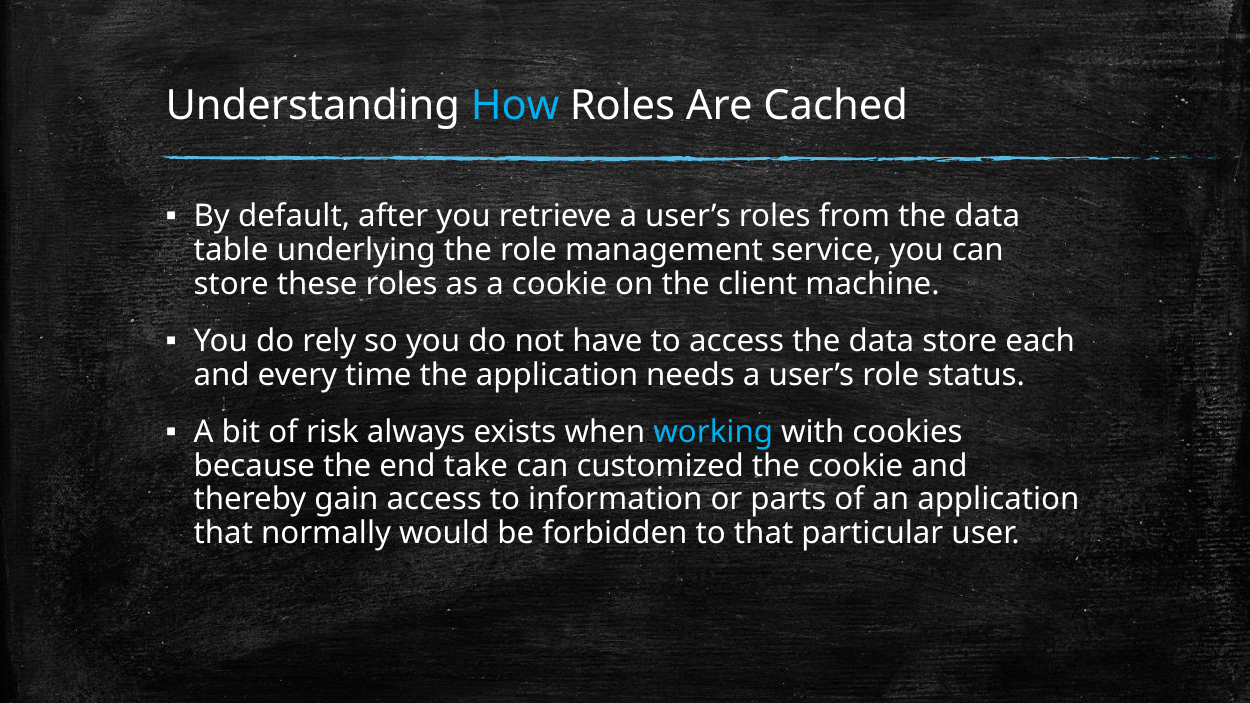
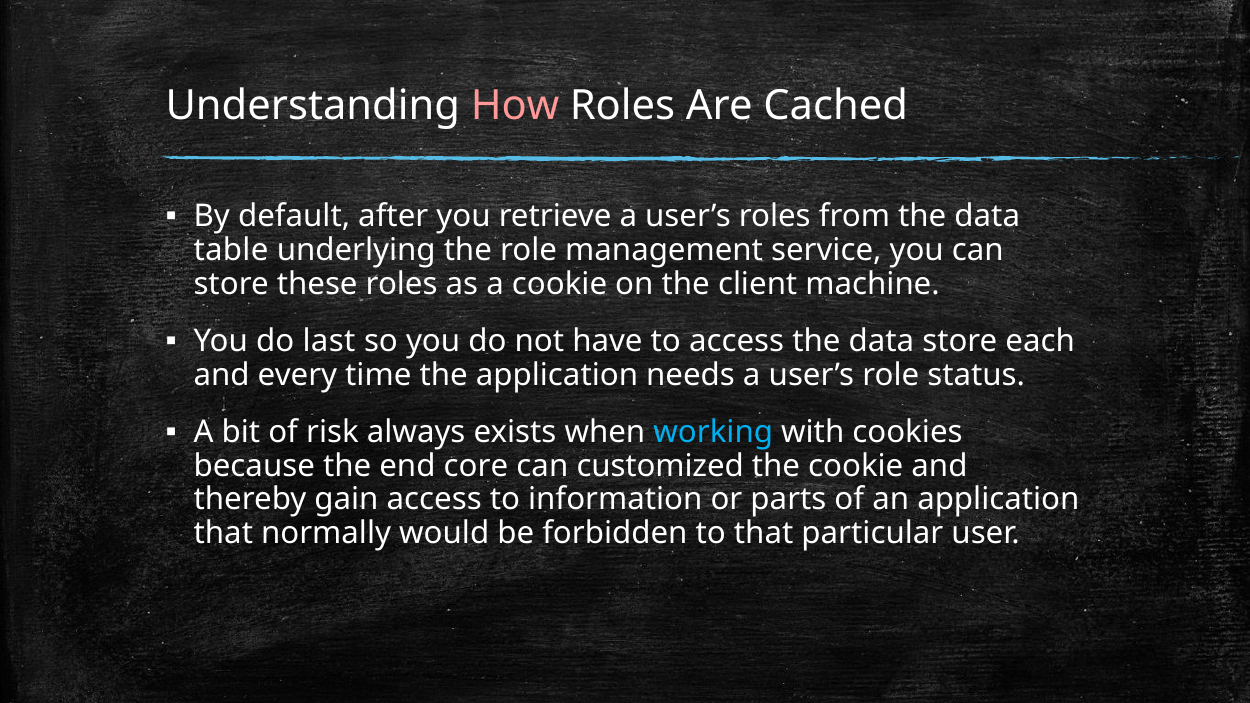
How colour: light blue -> pink
rely: rely -> last
take: take -> core
